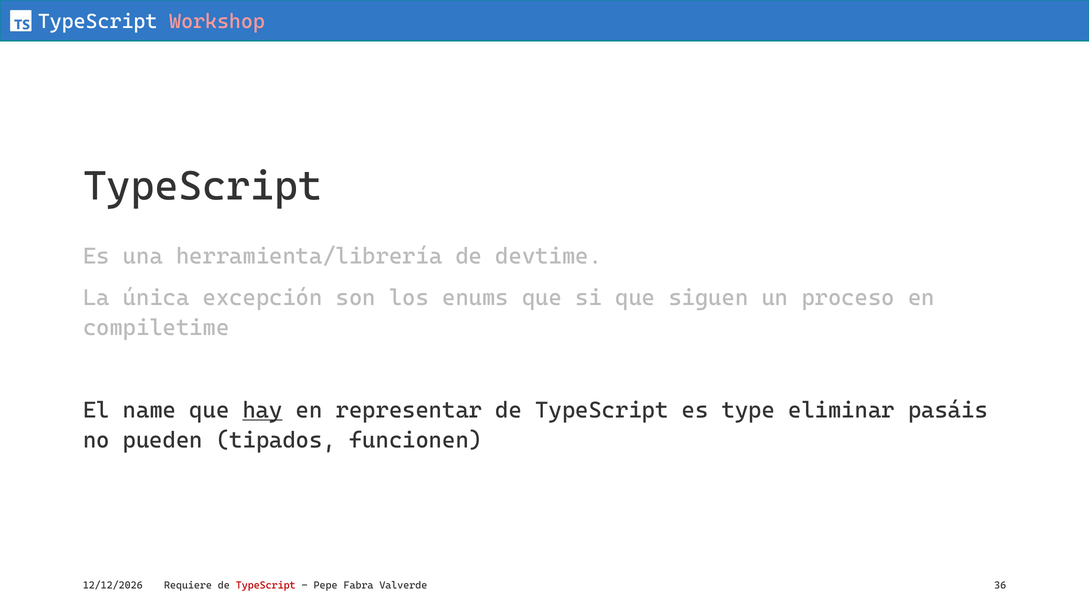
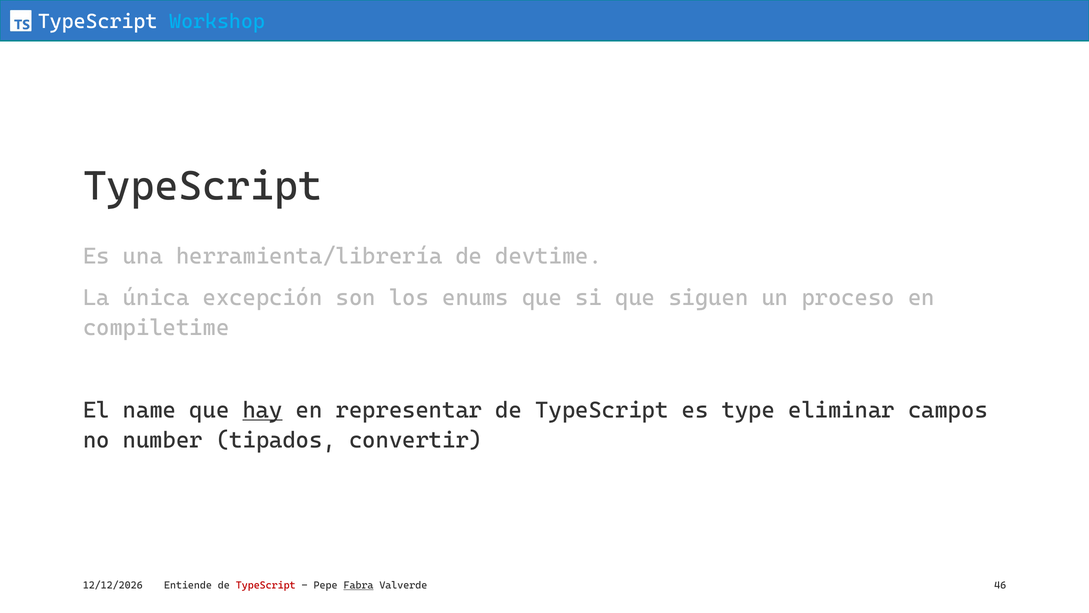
Workshop colour: pink -> light blue
pasáis: pasáis -> campos
pueden: pueden -> number
funcionen: funcionen -> convertir
Requiere: Requiere -> Entiende
Fabra underline: none -> present
36: 36 -> 46
